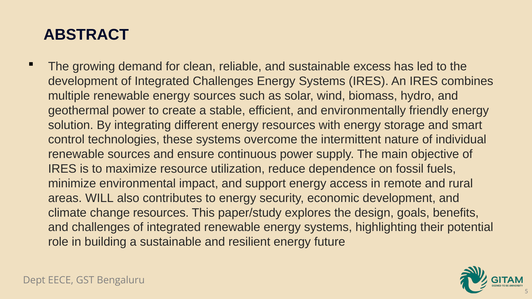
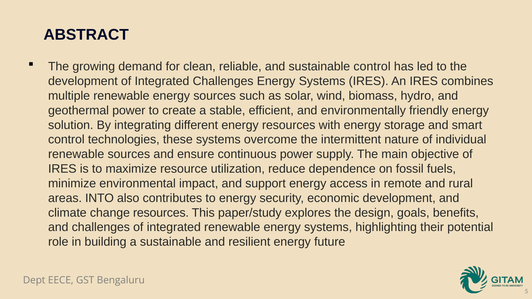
sustainable excess: excess -> control
WILL: WILL -> INTO
